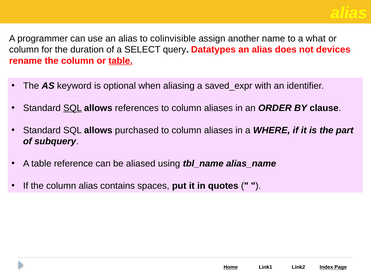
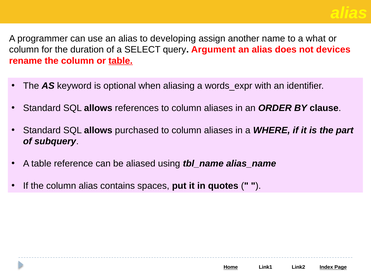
colinvisible: colinvisible -> developing
Datatypes: Datatypes -> Argument
saved_expr: saved_expr -> words_expr
SQL at (73, 108) underline: present -> none
